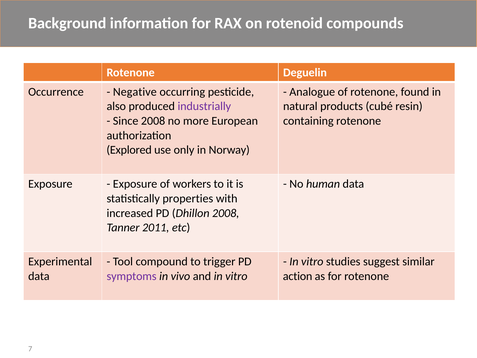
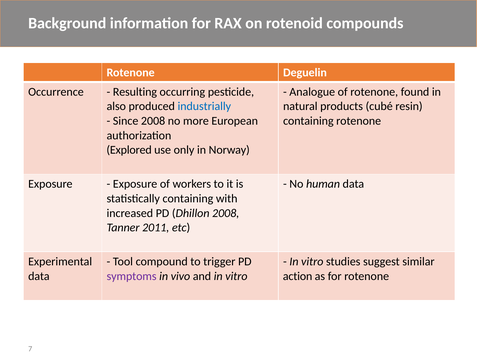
Negative: Negative -> Resulting
industrially colour: purple -> blue
statistically properties: properties -> containing
